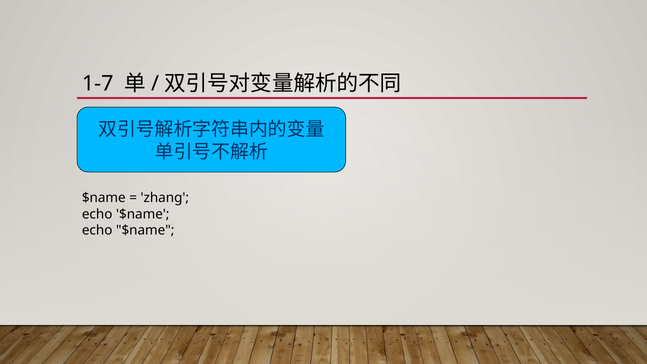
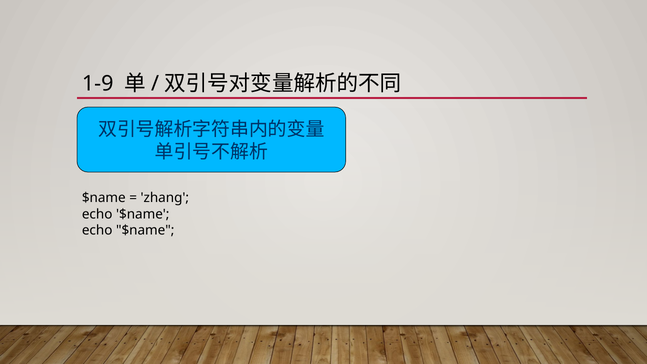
1-7: 1-7 -> 1-9
